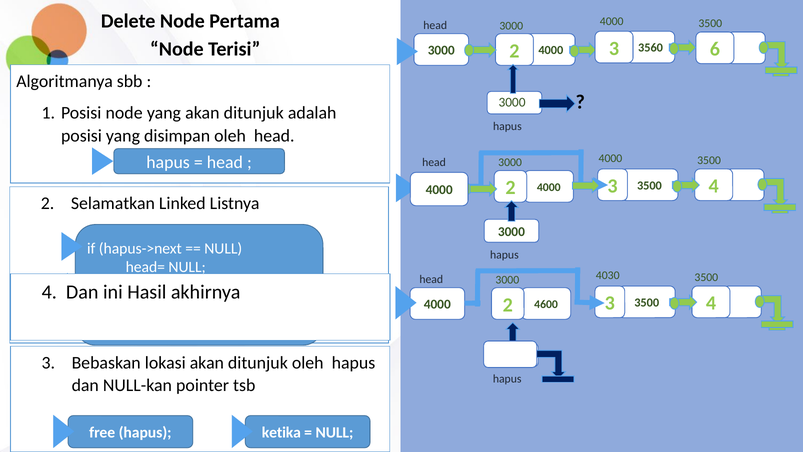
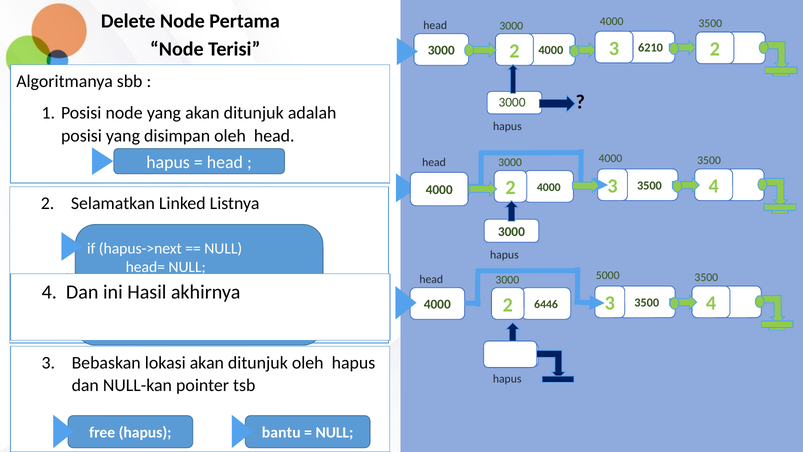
3560: 3560 -> 6210
3000 6: 6 -> 2
4030: 4030 -> 5000
4600: 4600 -> 6446
ketika: ketika -> bantu
